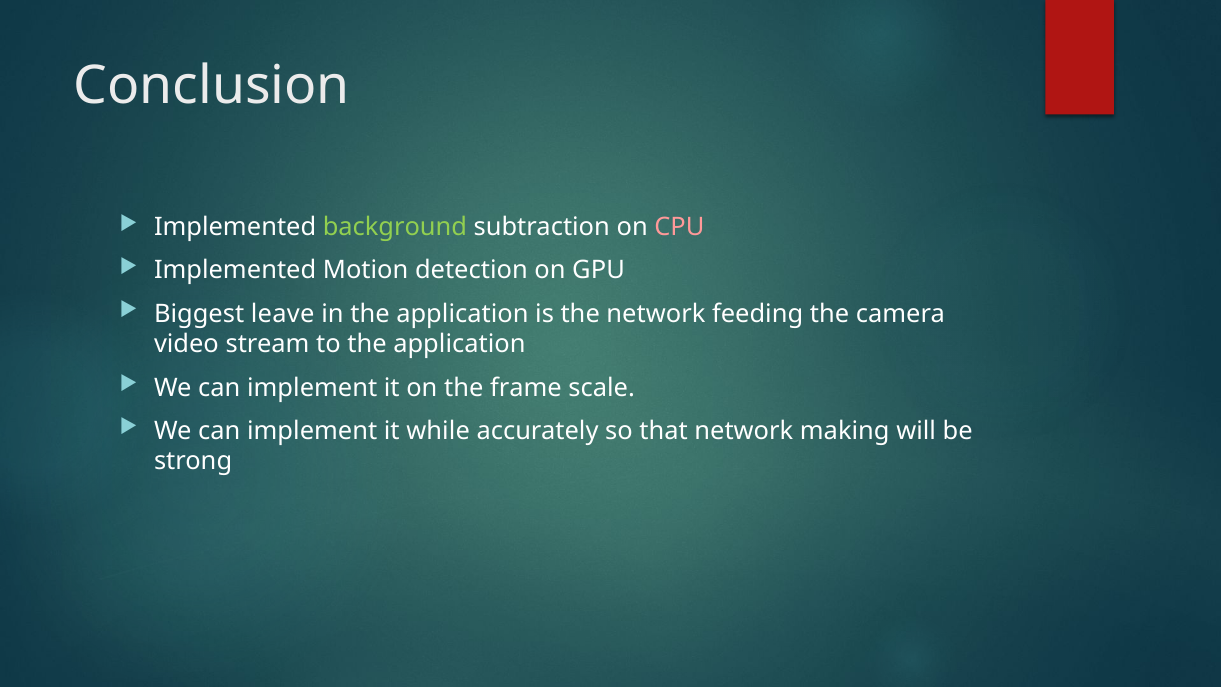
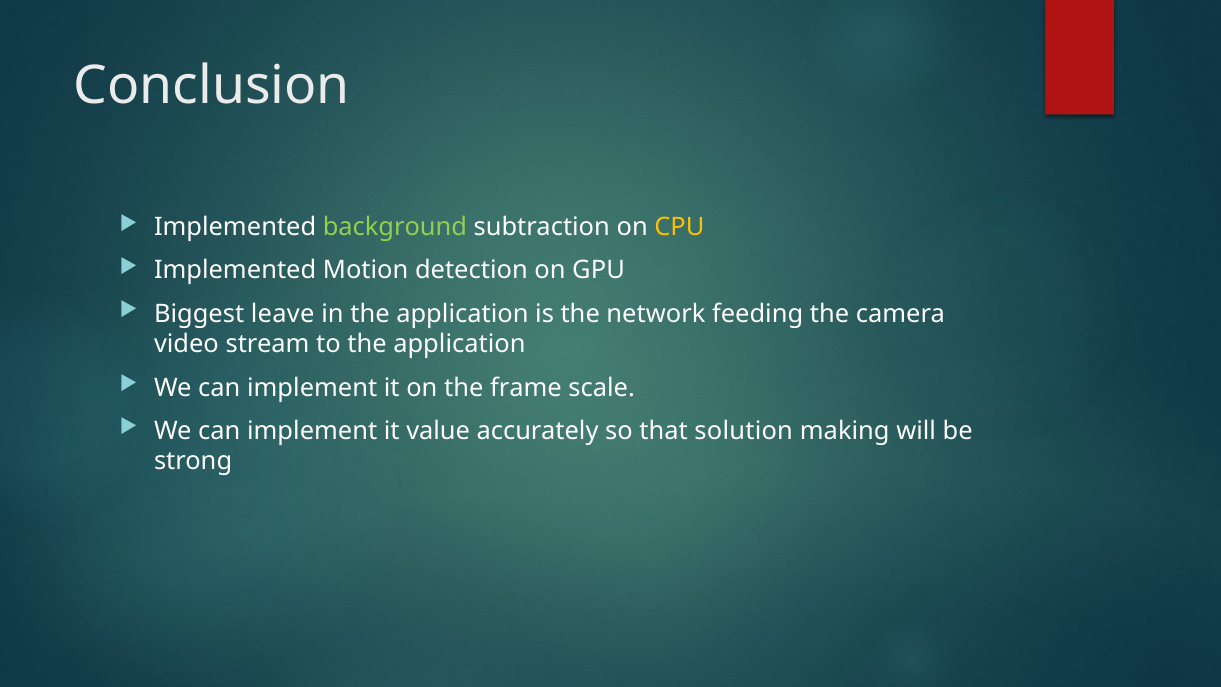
CPU colour: pink -> yellow
while: while -> value
that network: network -> solution
